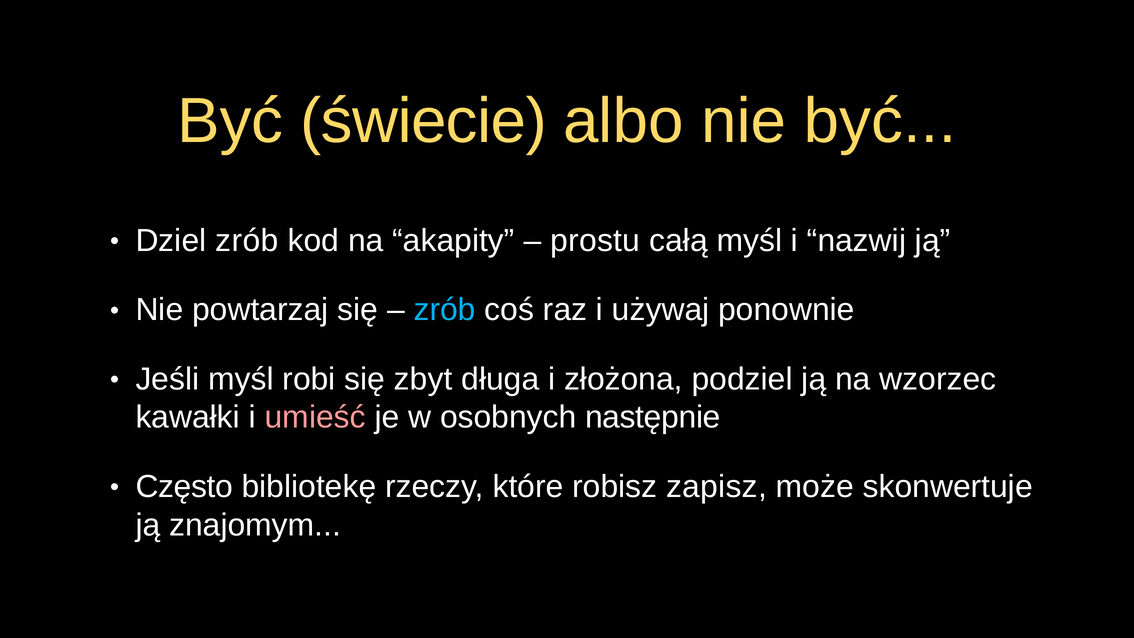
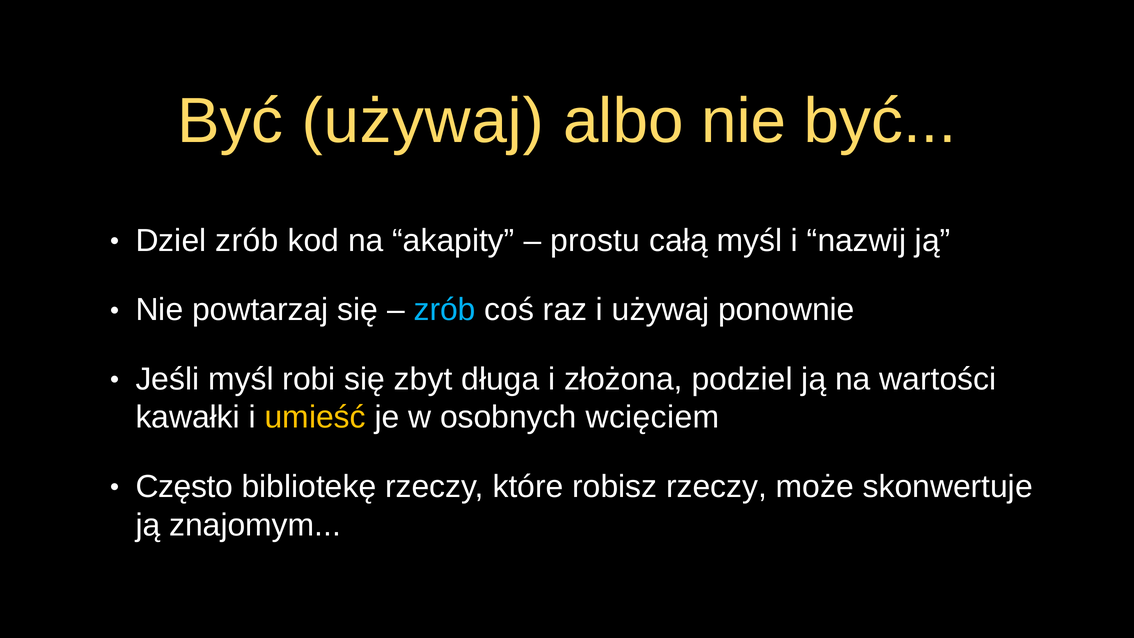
Być świecie: świecie -> używaj
wzorzec: wzorzec -> wartości
umieść colour: pink -> yellow
następnie: następnie -> wcięciem
robisz zapisz: zapisz -> rzeczy
